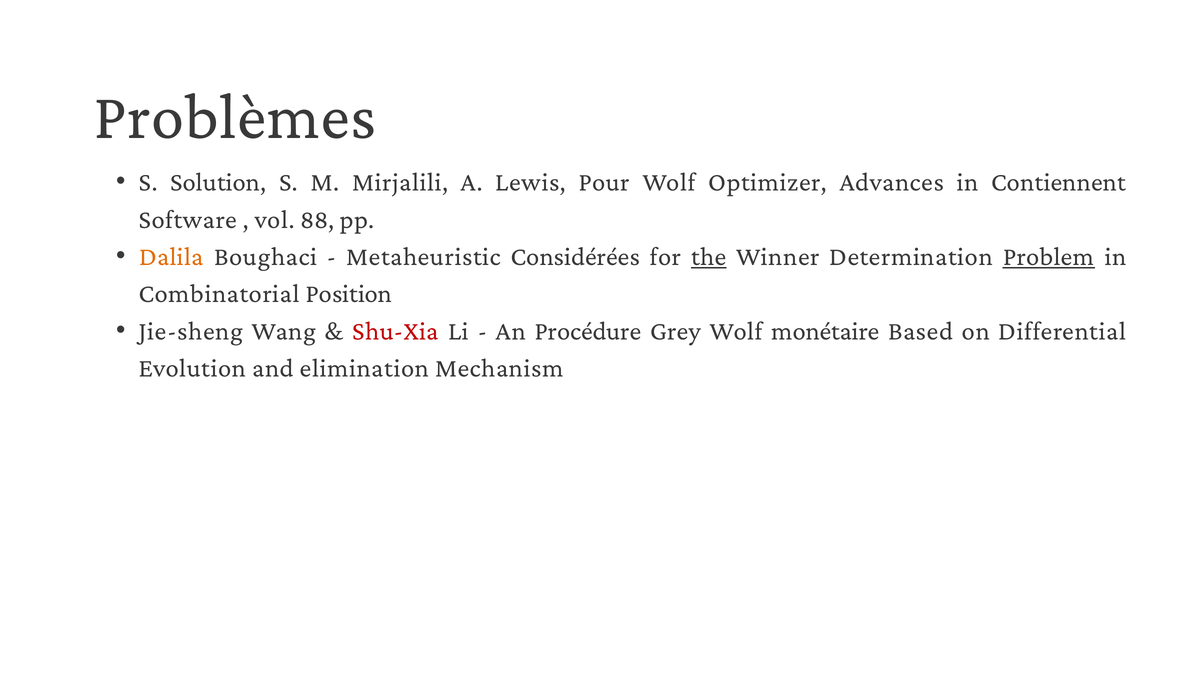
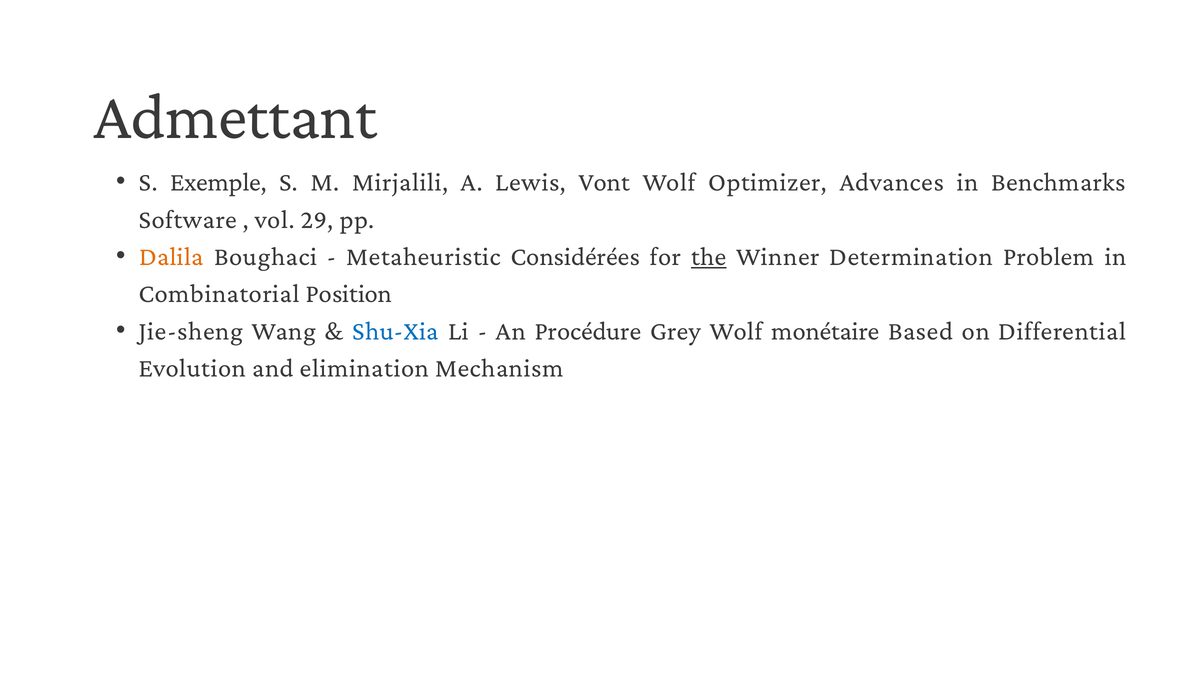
Problèmes: Problèmes -> Admettant
Solution: Solution -> Exemple
Pour: Pour -> Vont
Contiennent: Contiennent -> Benchmarks
88: 88 -> 29
Problem underline: present -> none
Shu-Xia colour: red -> blue
